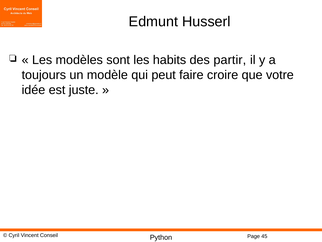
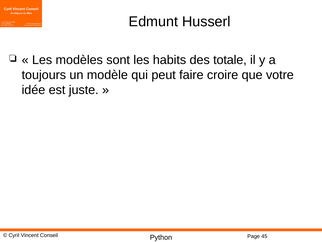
partir: partir -> totale
